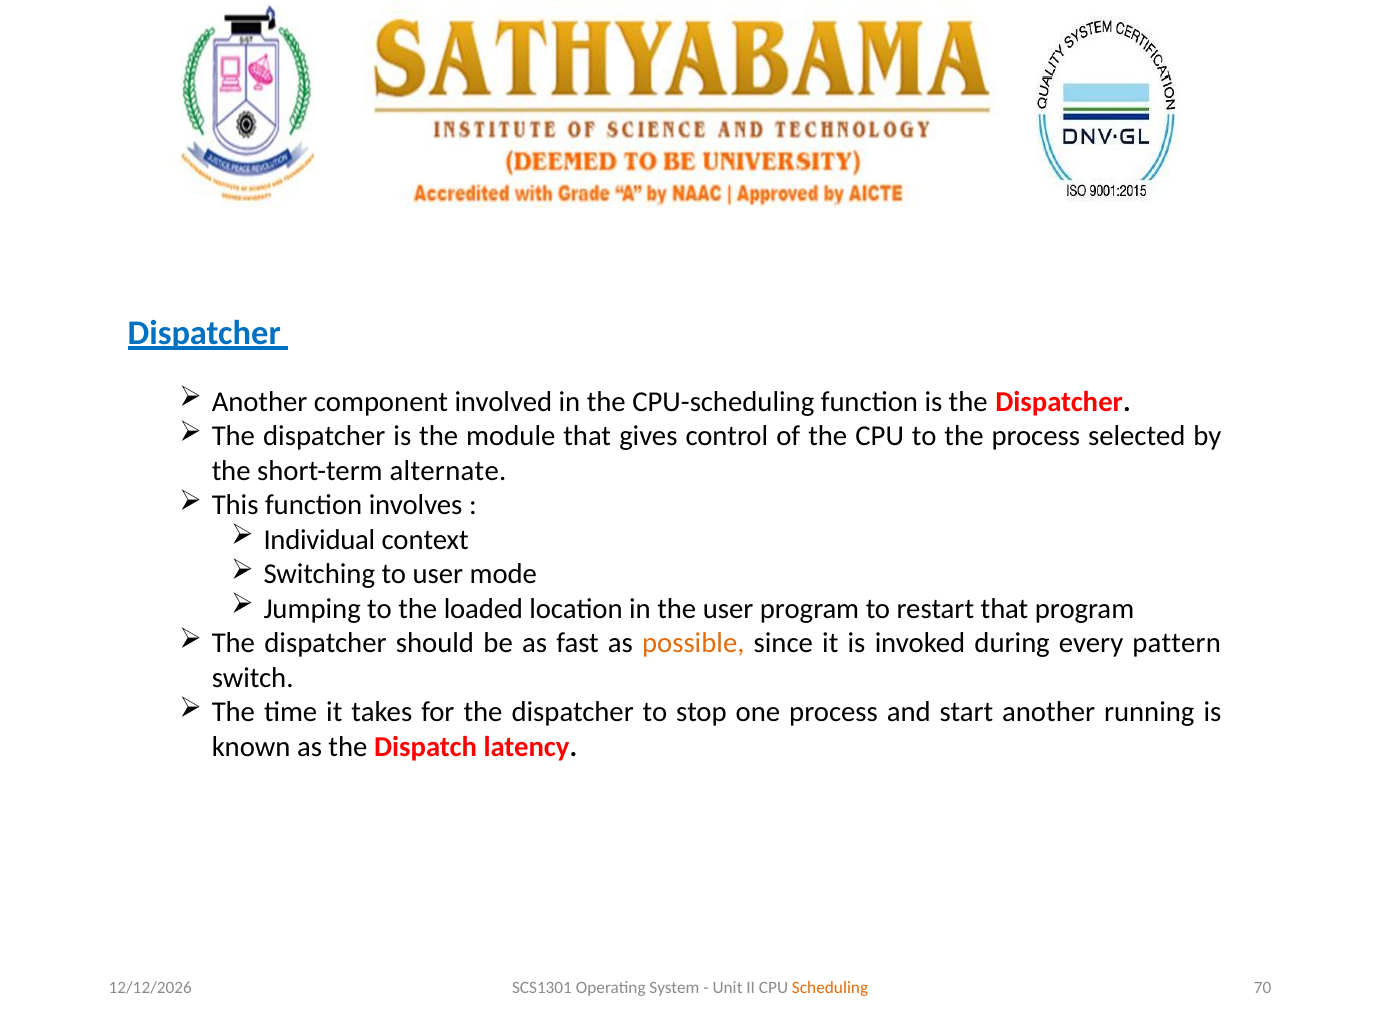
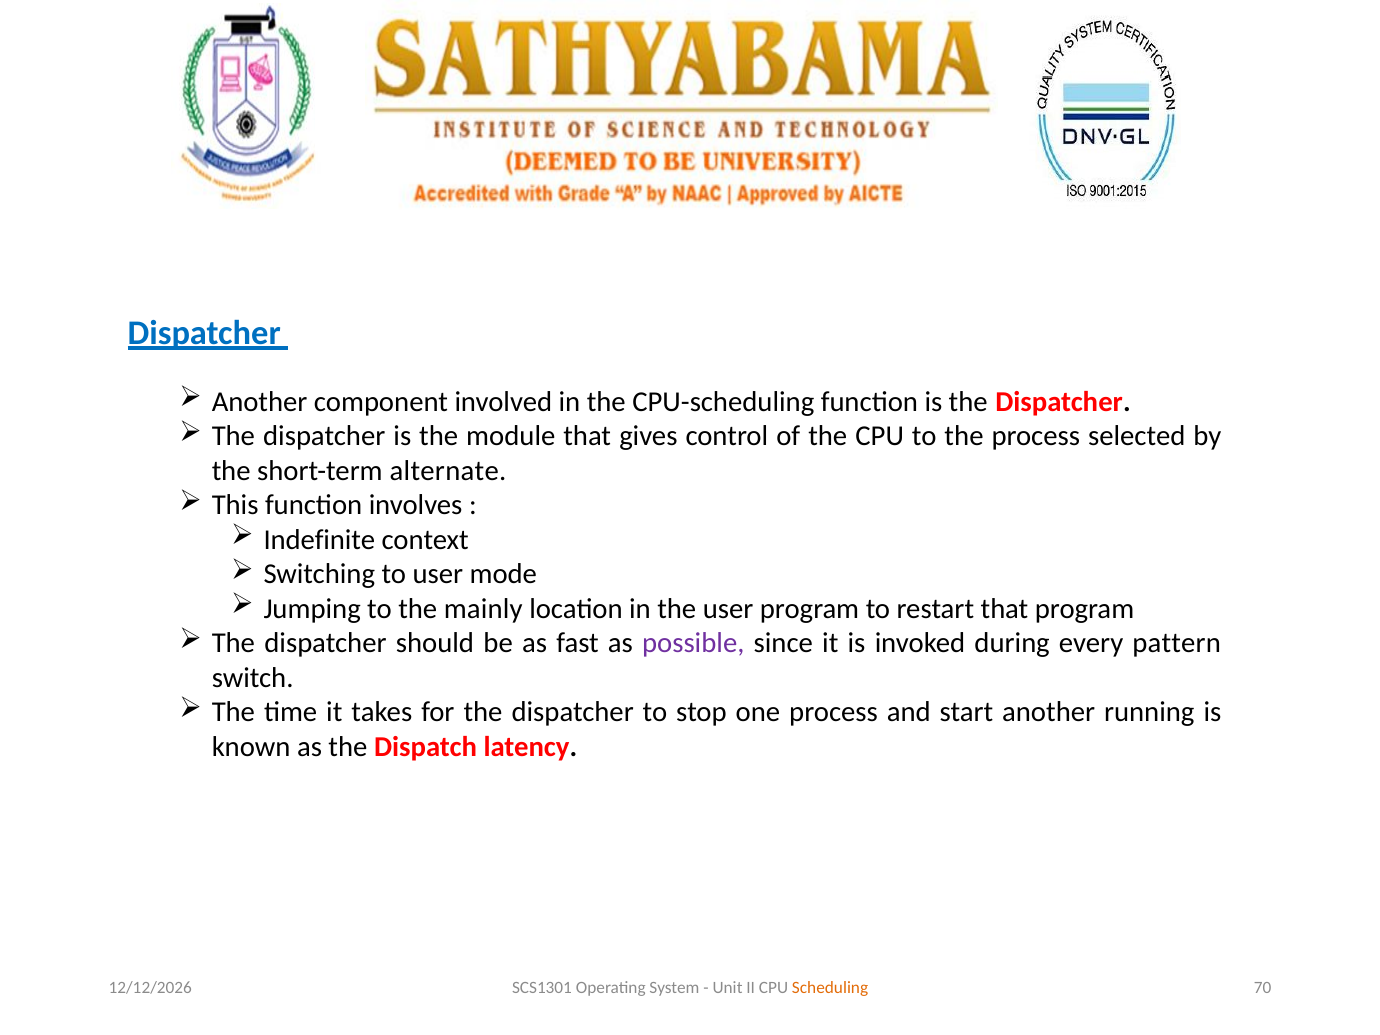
Individual: Individual -> Indefinite
loaded: loaded -> mainly
possible colour: orange -> purple
